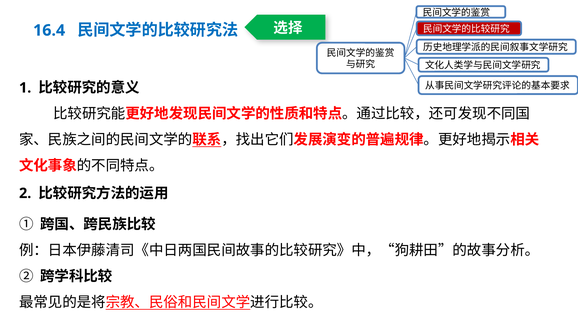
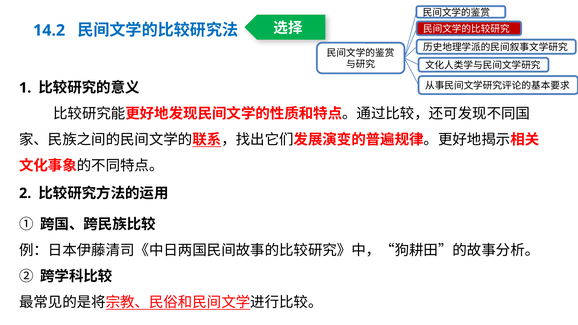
16.4: 16.4 -> 14.2
